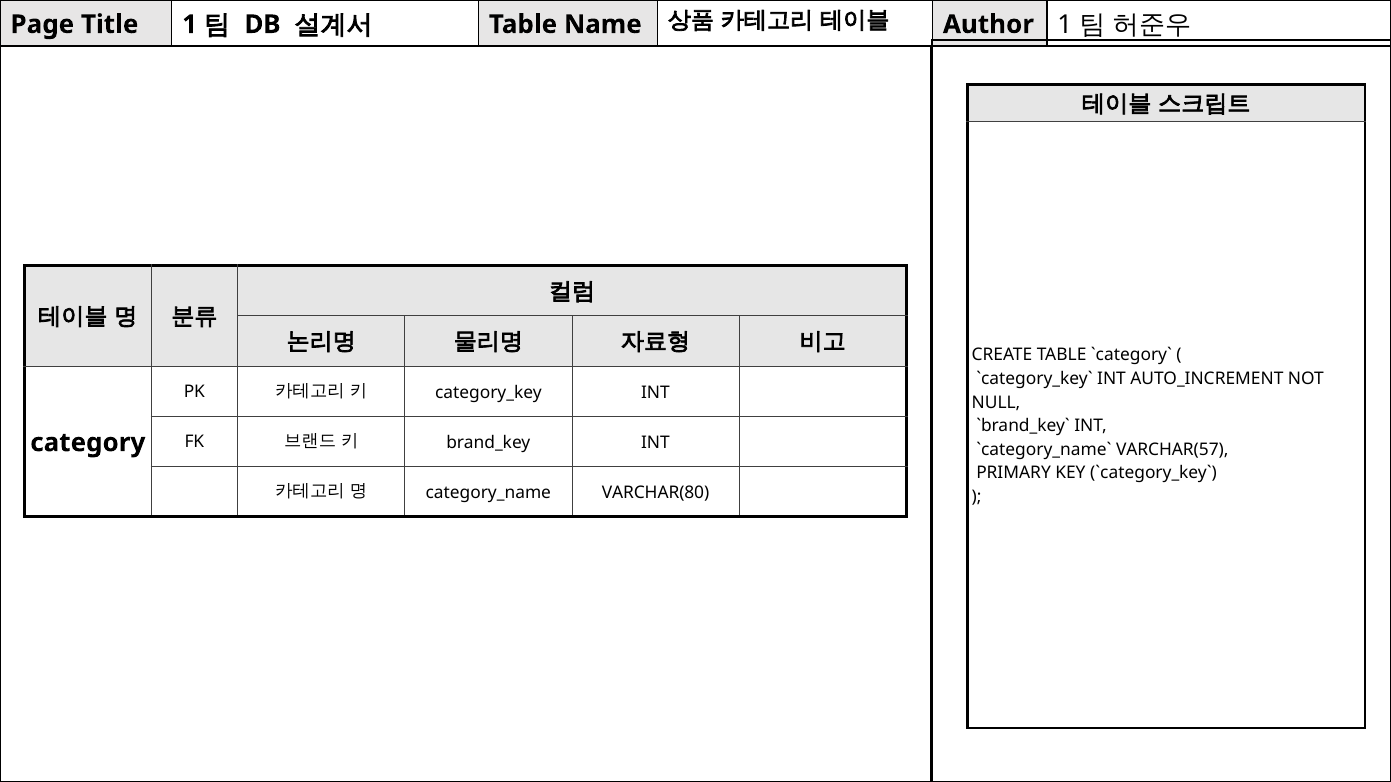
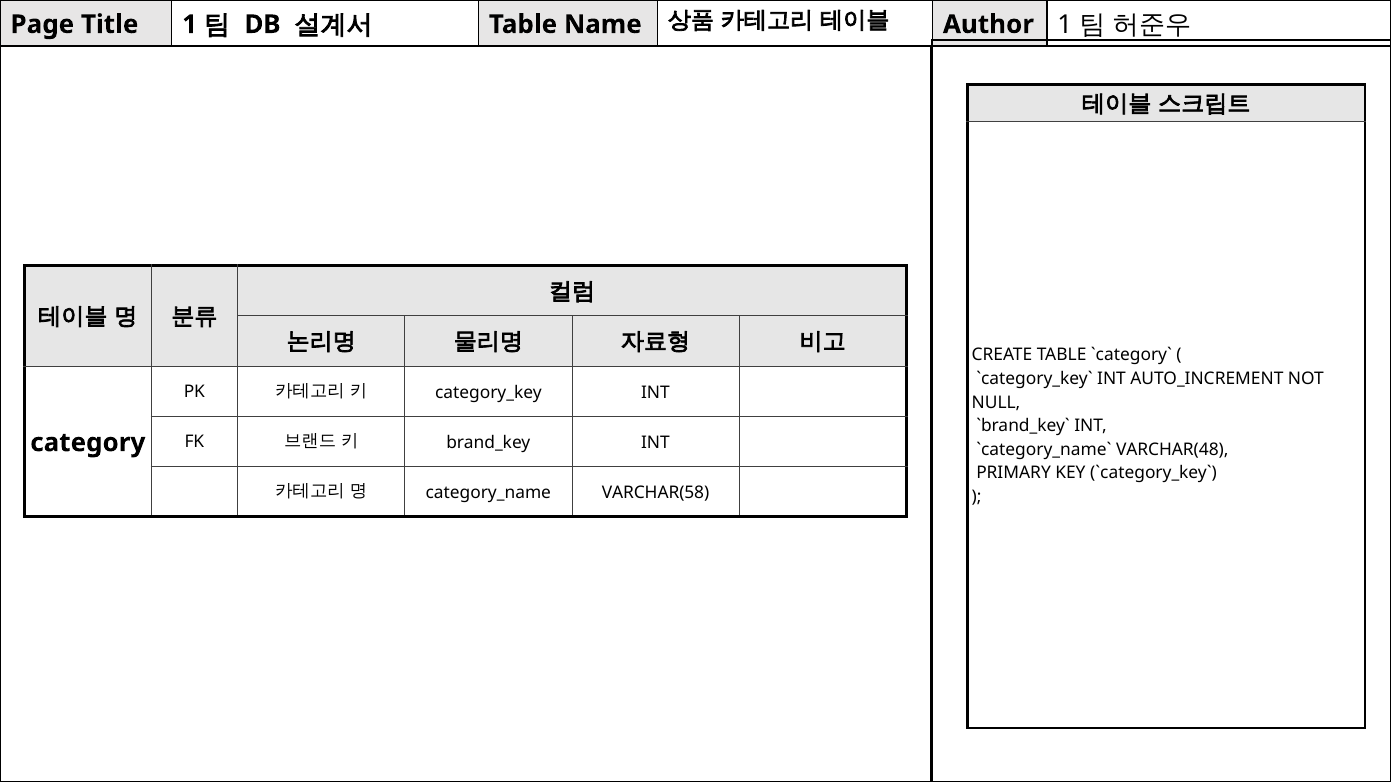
VARCHAR(57: VARCHAR(57 -> VARCHAR(48
VARCHAR(80: VARCHAR(80 -> VARCHAR(58
